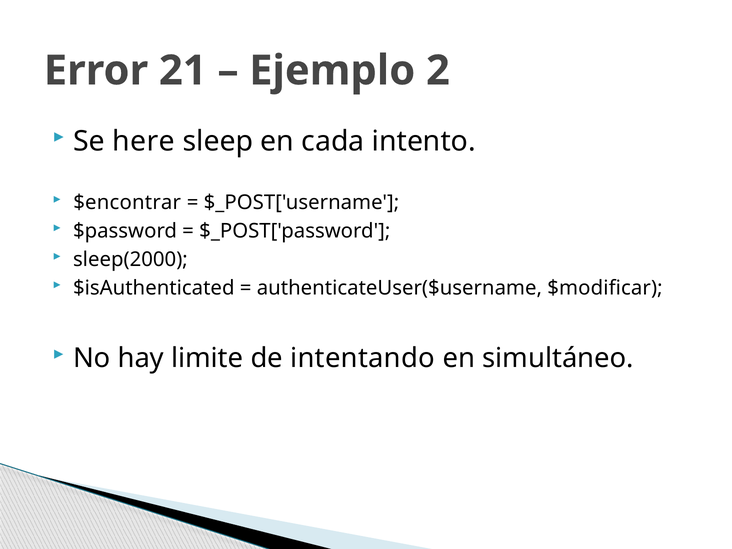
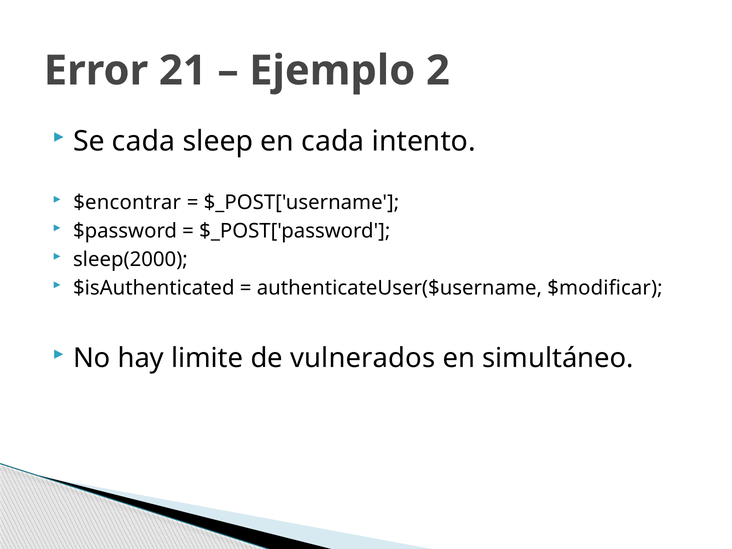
Se here: here -> cada
intentando: intentando -> vulnerados
